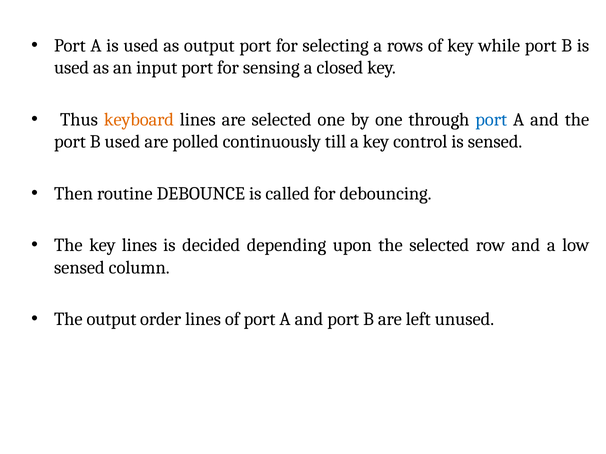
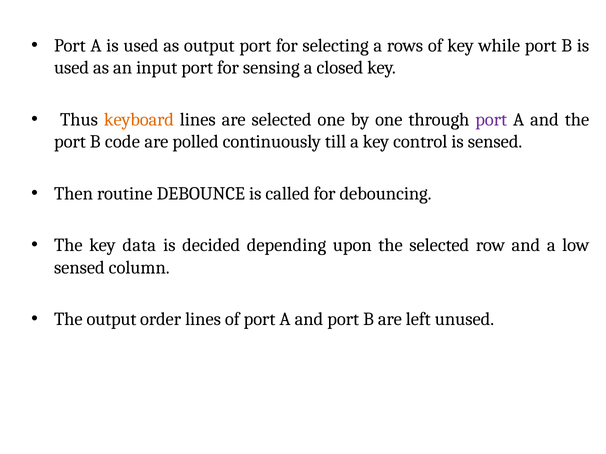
port at (491, 120) colour: blue -> purple
B used: used -> code
key lines: lines -> data
